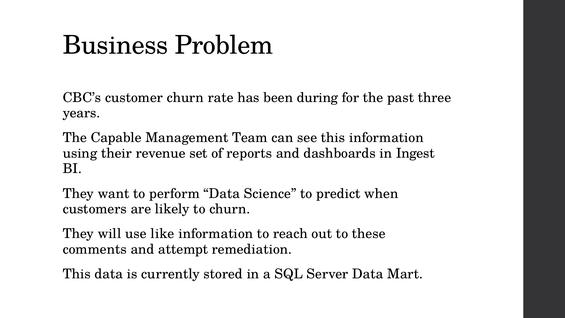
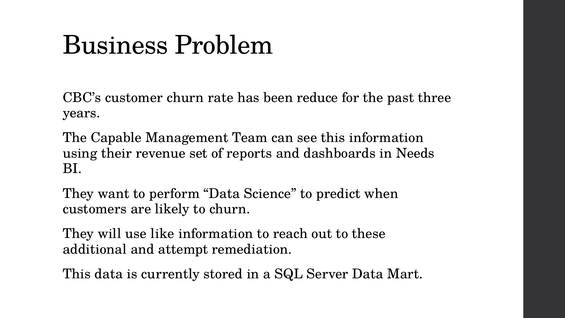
during: during -> reduce
Ingest: Ingest -> Needs
comments: comments -> additional
